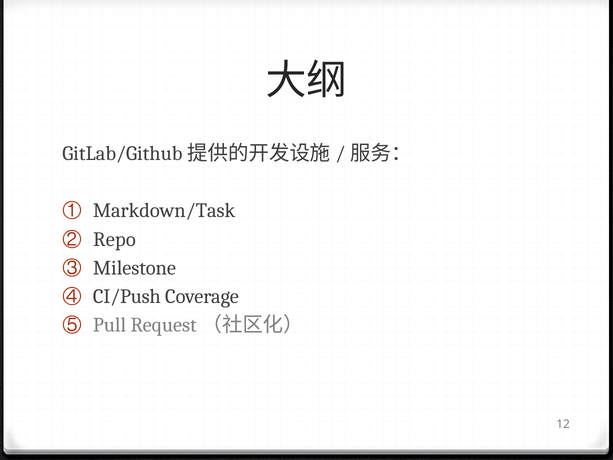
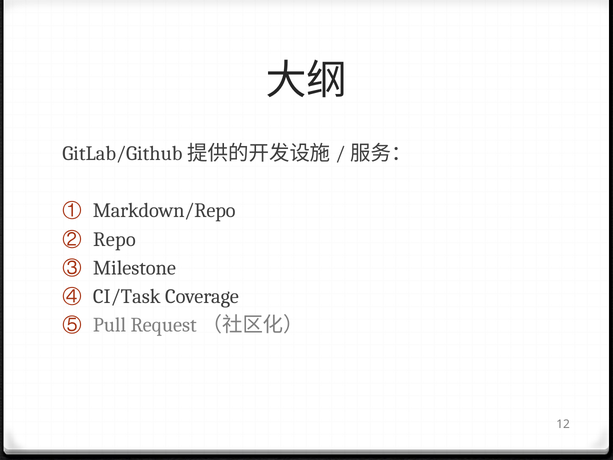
Markdown/Task: Markdown/Task -> Markdown/Repo
CI/Push: CI/Push -> CI/Task
